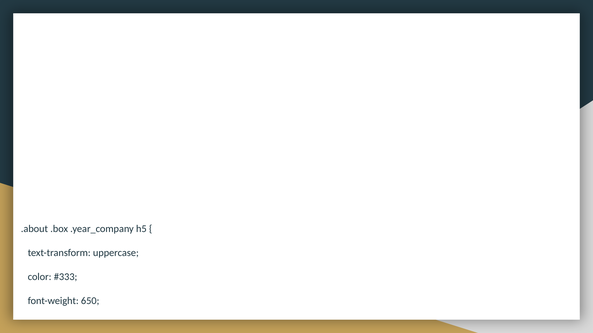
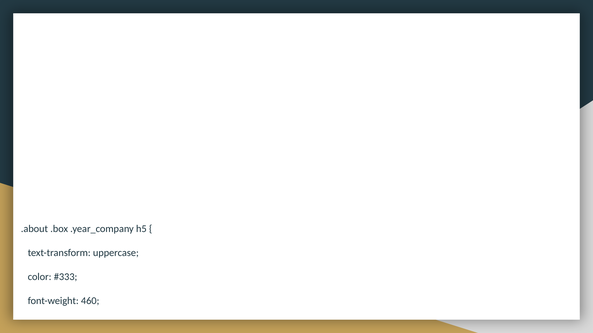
650: 650 -> 460
